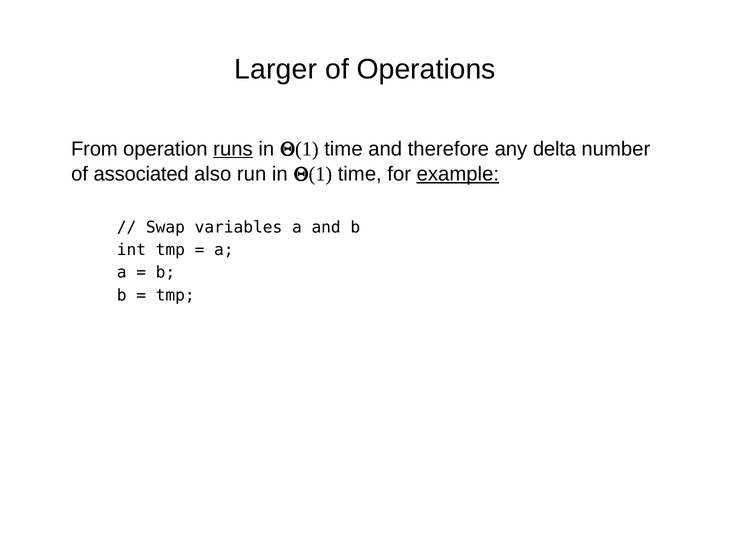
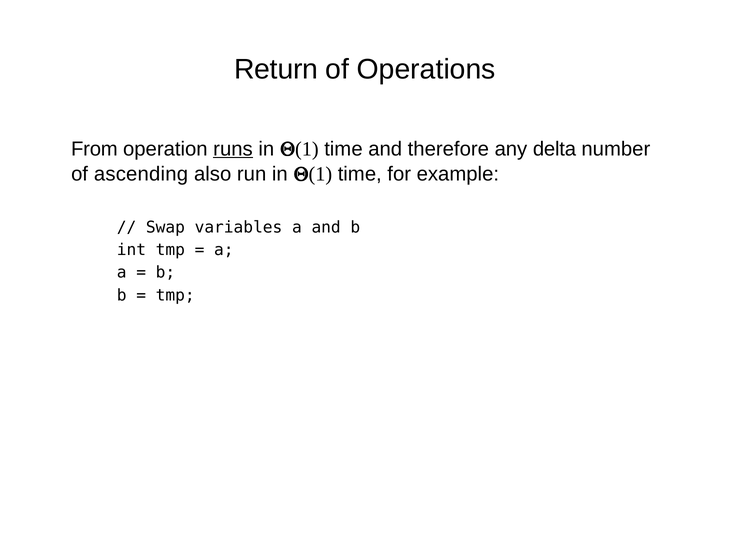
Larger: Larger -> Return
associated: associated -> ascending
example underline: present -> none
